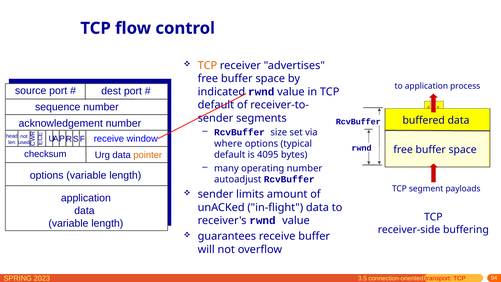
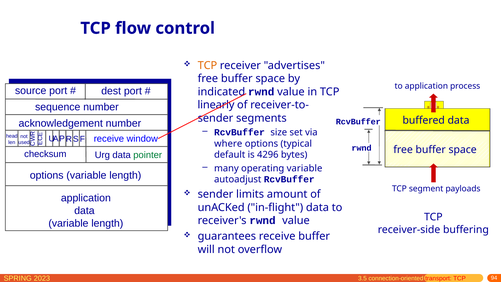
default at (216, 105): default -> linearly
pointer colour: orange -> green
4095: 4095 -> 4296
operating number: number -> variable
